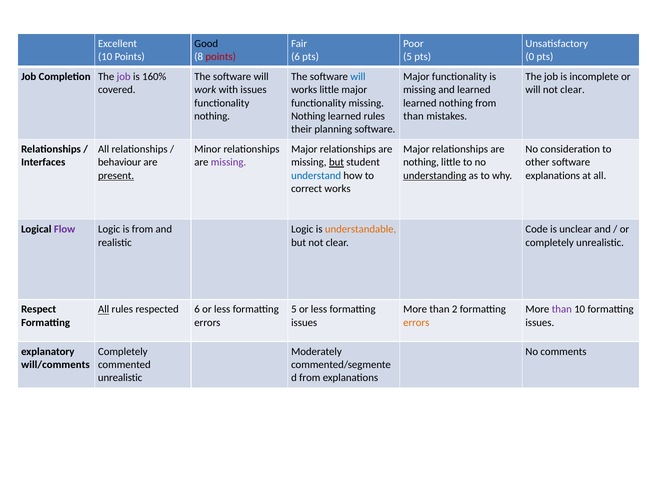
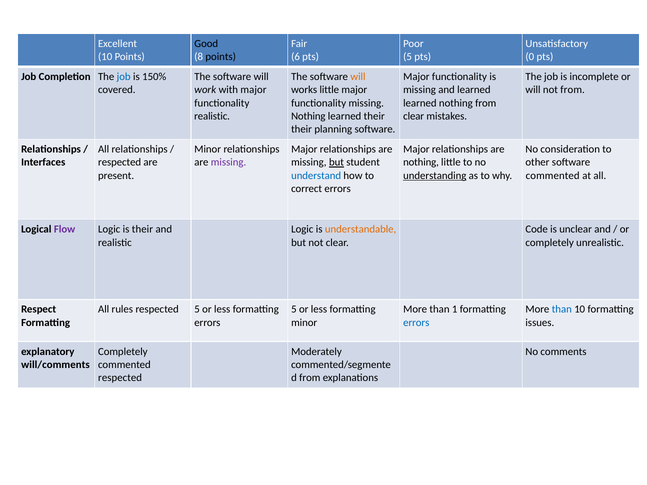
points at (221, 57) colour: red -> black
job at (124, 77) colour: purple -> blue
160%: 160% -> 150%
will at (358, 77) colour: blue -> orange
with issues: issues -> major
will not clear: clear -> from
nothing at (212, 116): nothing -> realistic
learned rules: rules -> their
than at (414, 116): than -> clear
behaviour at (120, 162): behaviour -> respected
present underline: present -> none
explanations at (553, 176): explanations -> commented
correct works: works -> errors
is from: from -> their
All at (104, 310) underline: present -> none
respected 6: 6 -> 5
2: 2 -> 1
than at (562, 310) colour: purple -> blue
issues at (304, 323): issues -> minor
errors at (416, 323) colour: orange -> blue
unrealistic at (120, 378): unrealistic -> respected
